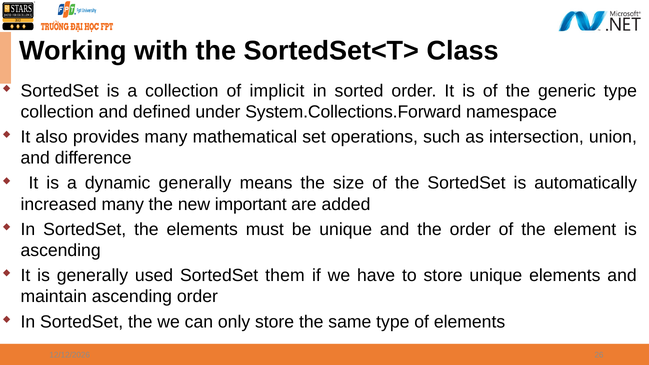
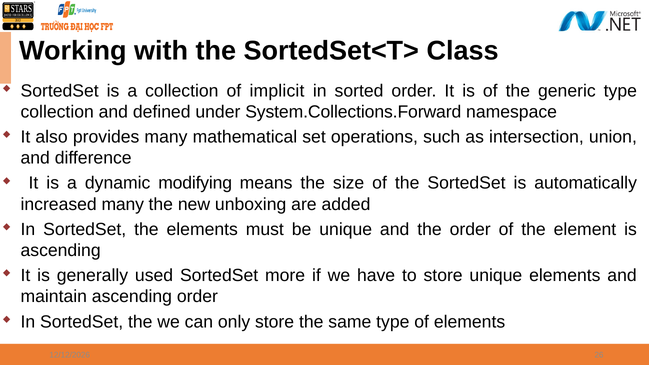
dynamic generally: generally -> modifying
important: important -> unboxing
them: them -> more
